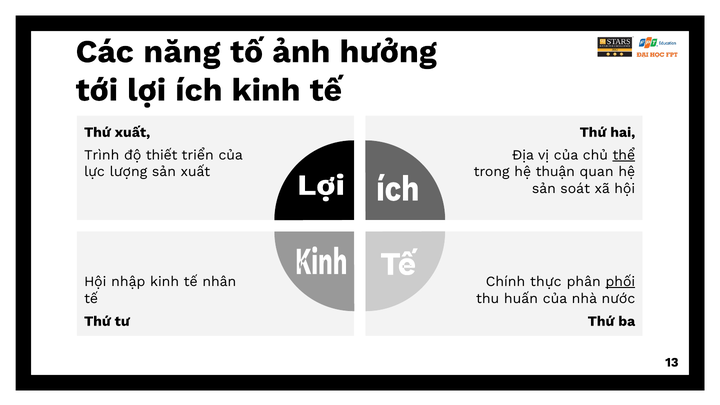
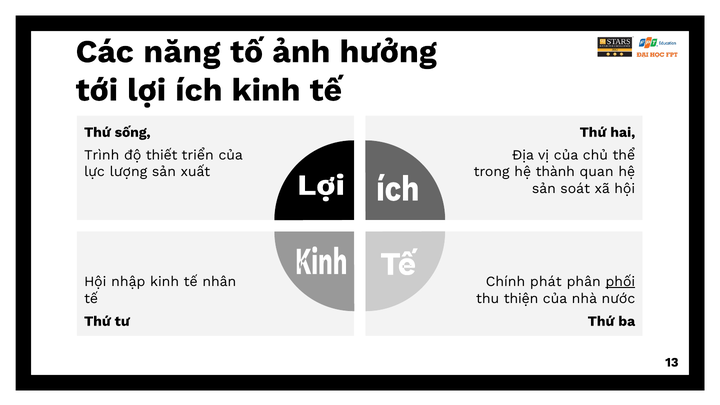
Thứ xuất: xuất -> sống
thể underline: present -> none
thuận: thuận -> thành
thực: thực -> phát
huấn: huấn -> thiện
